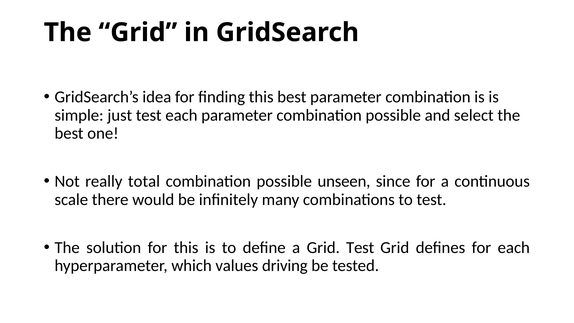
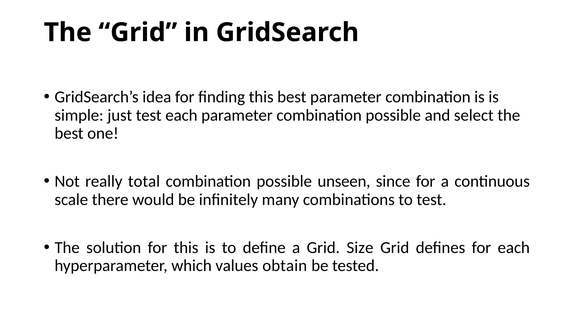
Grid Test: Test -> Size
driving: driving -> obtain
